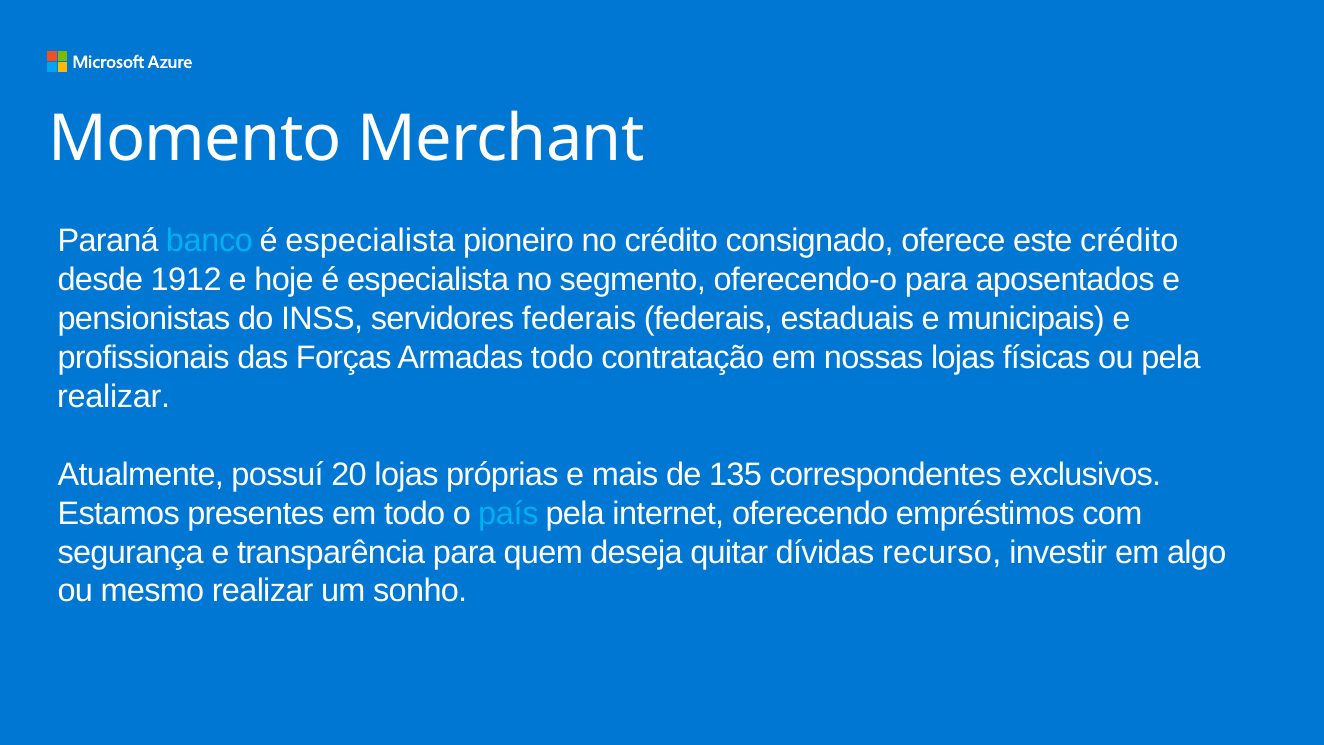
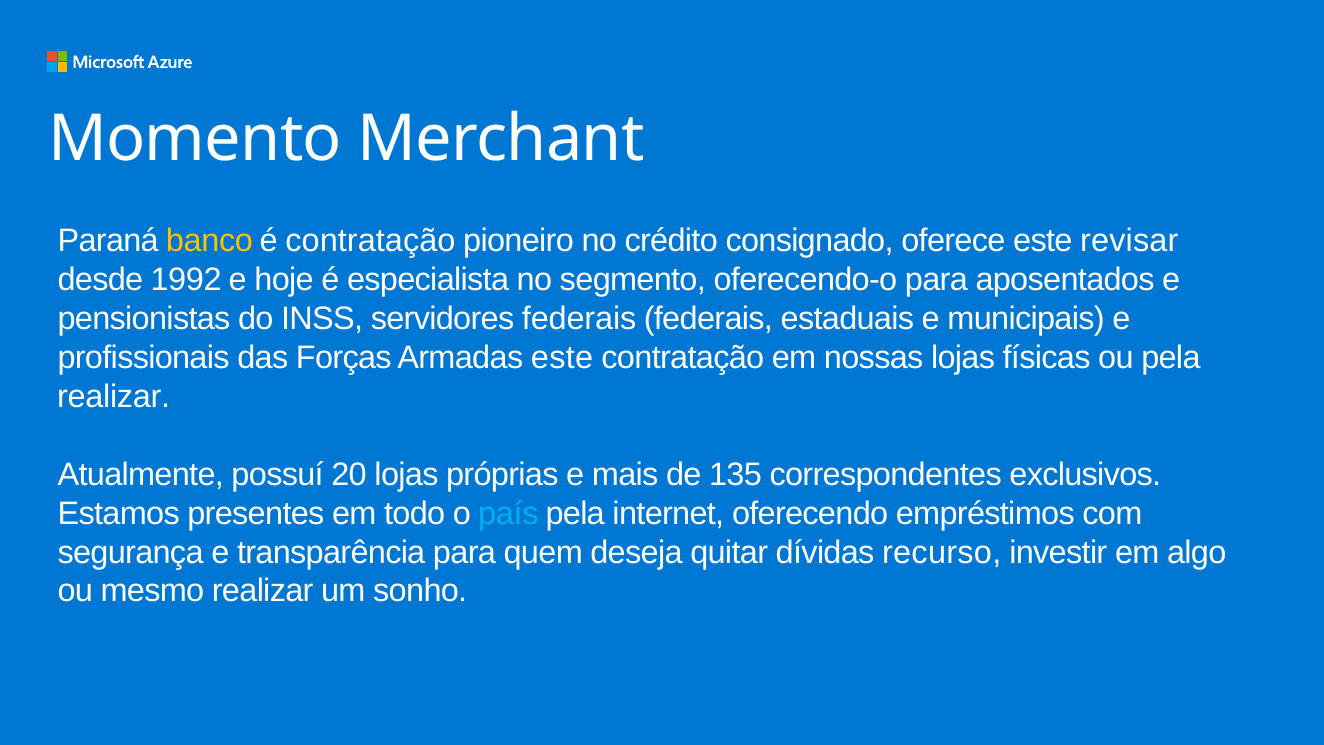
banco colour: light blue -> yellow
especialista at (370, 241): especialista -> contratação
este crédito: crédito -> revisar
1912: 1912 -> 1992
Armadas todo: todo -> este
